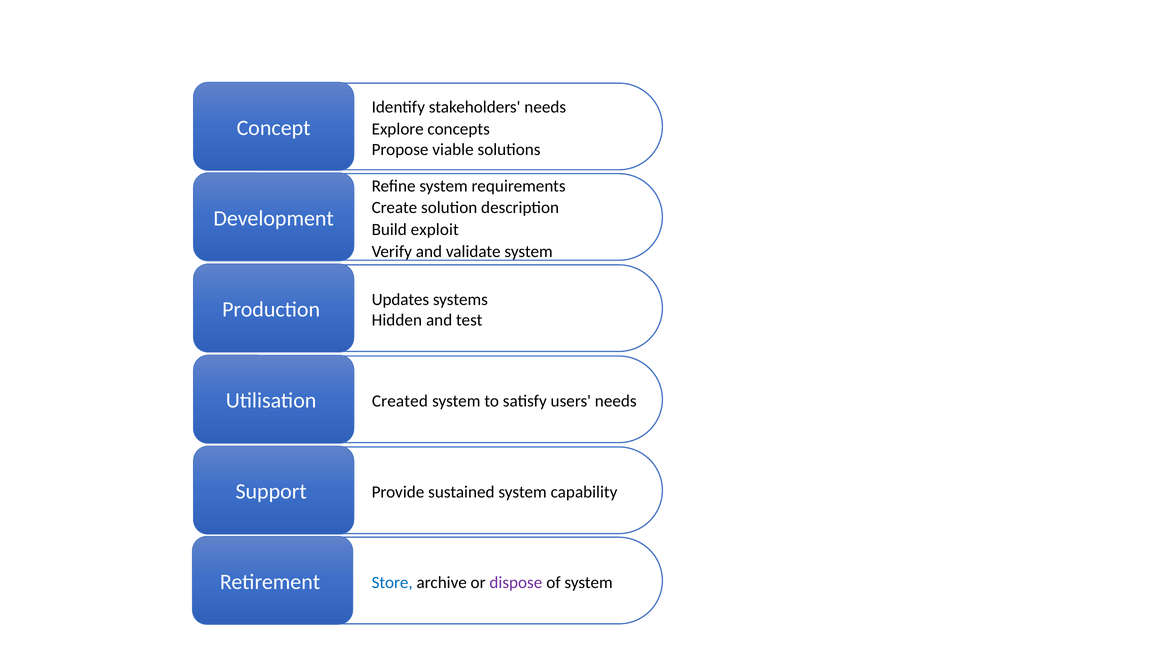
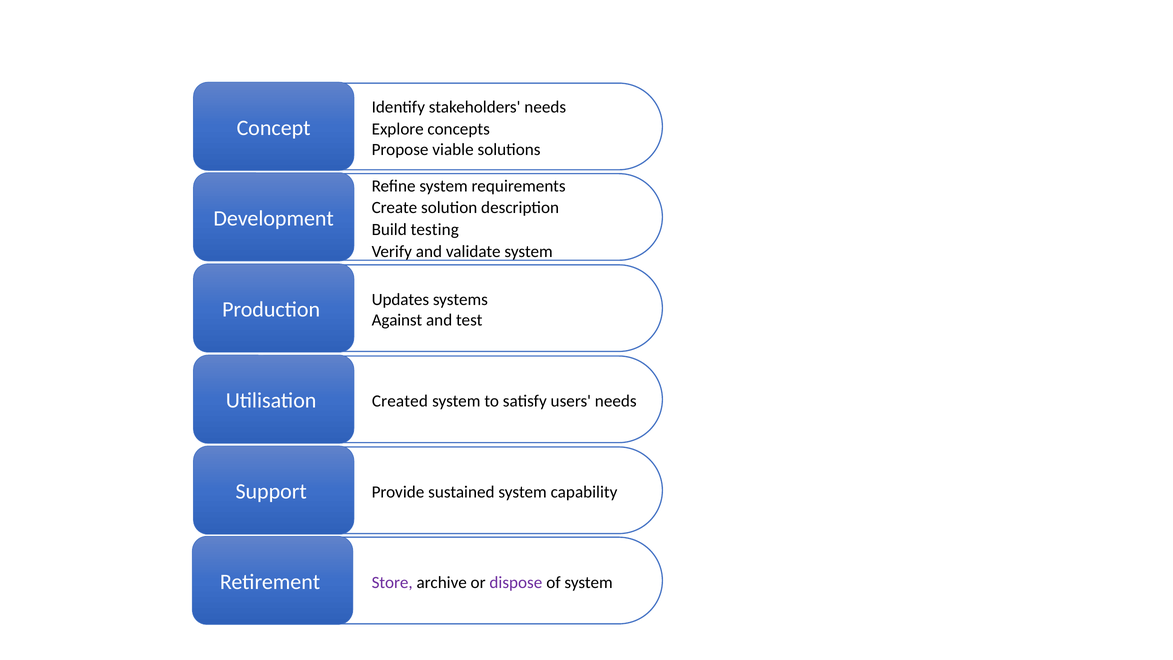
exploit: exploit -> testing
Hidden: Hidden -> Against
Store colour: blue -> purple
